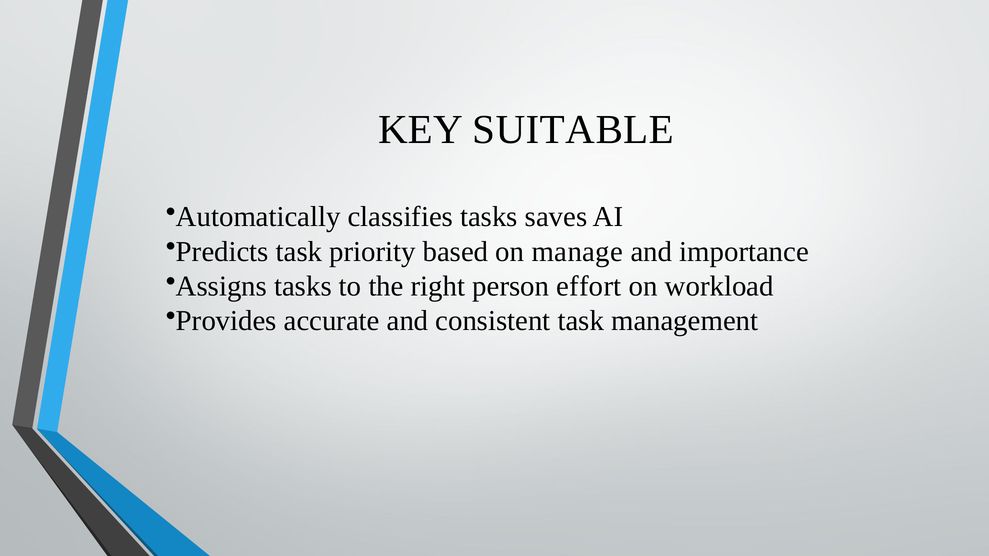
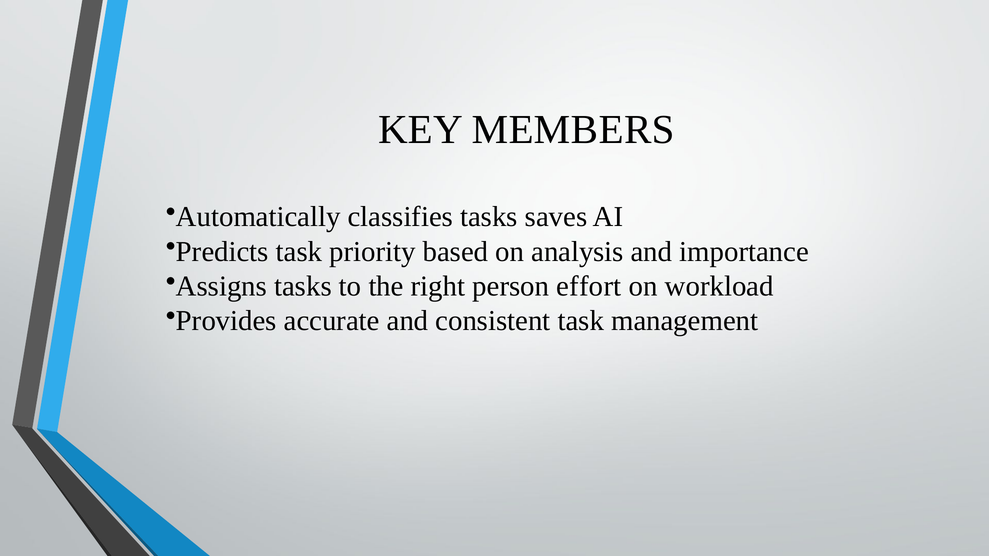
SUITABLE: SUITABLE -> MEMBERS
manage: manage -> analysis
